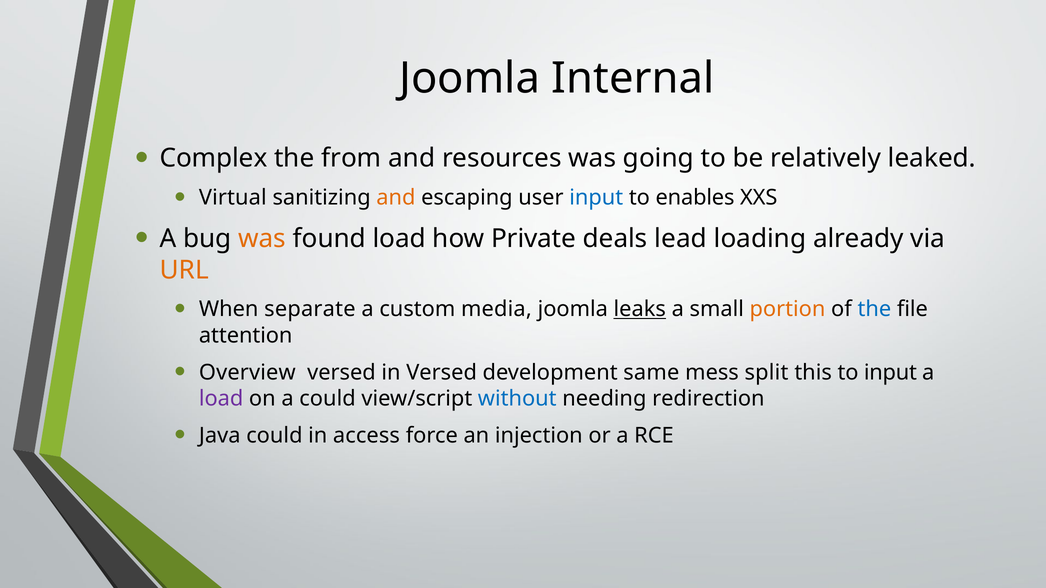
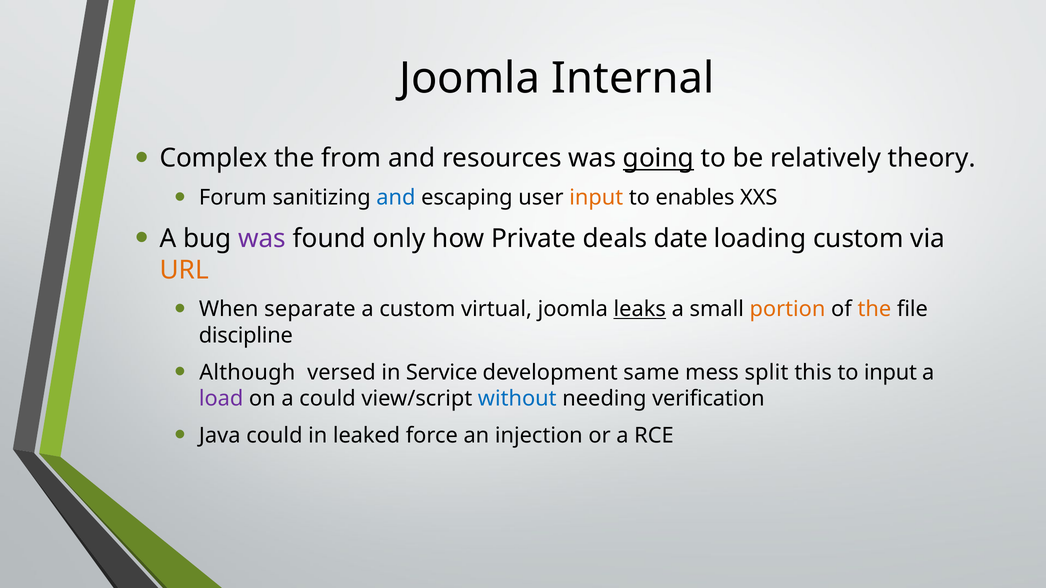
going underline: none -> present
leaked: leaked -> theory
Virtual: Virtual -> Forum
and at (396, 198) colour: orange -> blue
input at (596, 198) colour: blue -> orange
was at (262, 239) colour: orange -> purple
found load: load -> only
lead: lead -> date
loading already: already -> custom
media: media -> virtual
the at (874, 309) colour: blue -> orange
attention: attention -> discipline
Overview: Overview -> Although
in Versed: Versed -> Service
redirection: redirection -> verification
access: access -> leaked
